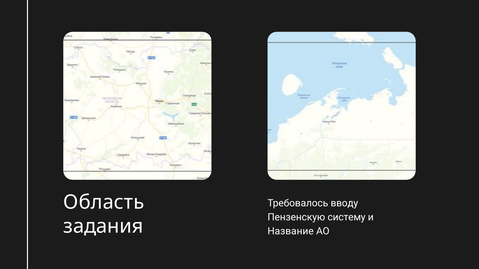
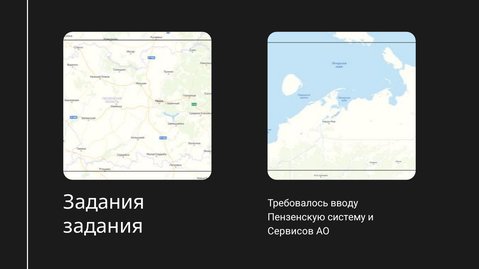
Область at (104, 203): Область -> Задания
Название: Название -> Сервисов
